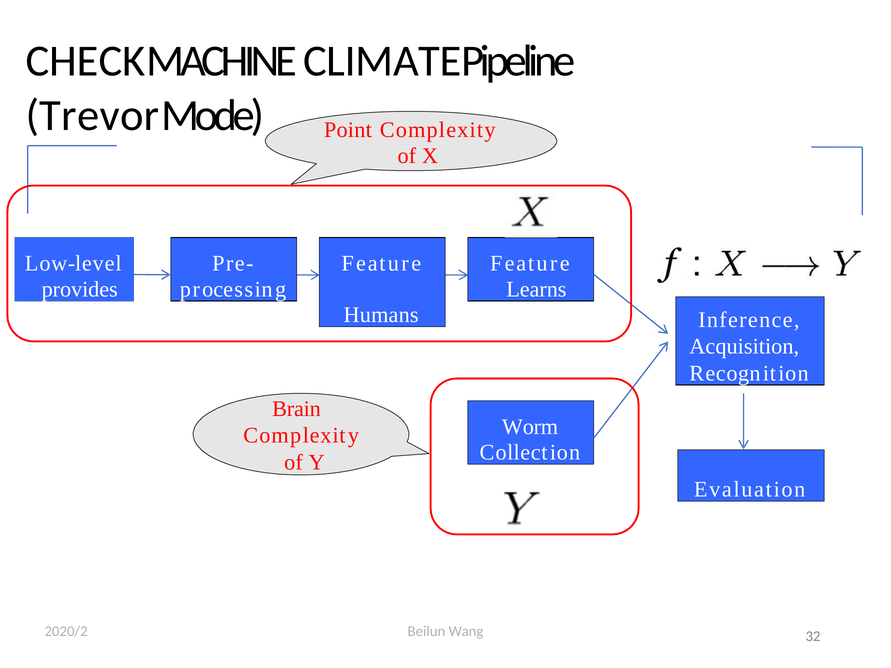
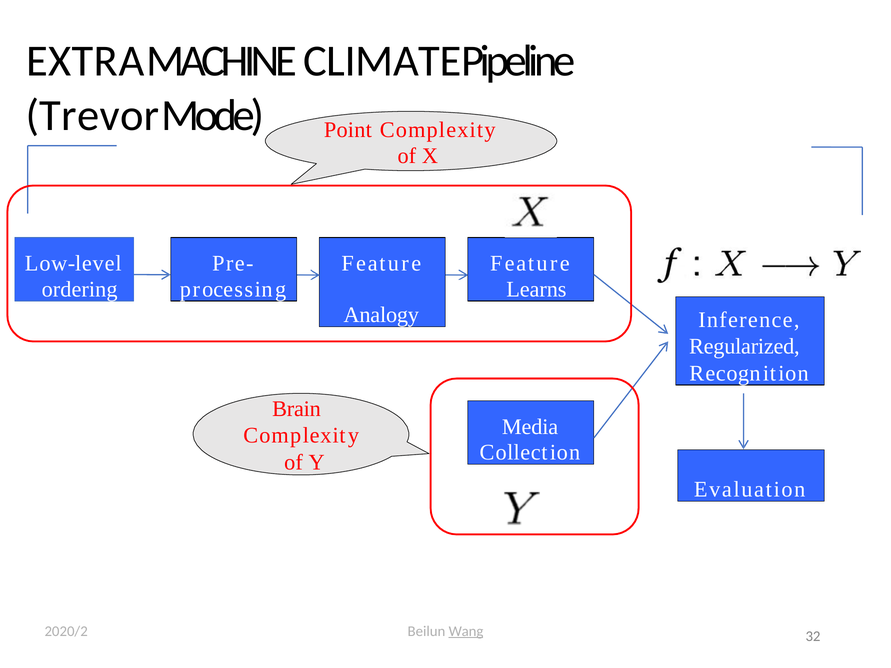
CHECK: CHECK -> EXTRA
provides: provides -> ordering
Humans: Humans -> Analogy
Acquisition: Acquisition -> Regularized
Worm: Worm -> Media
Wang underline: none -> present
